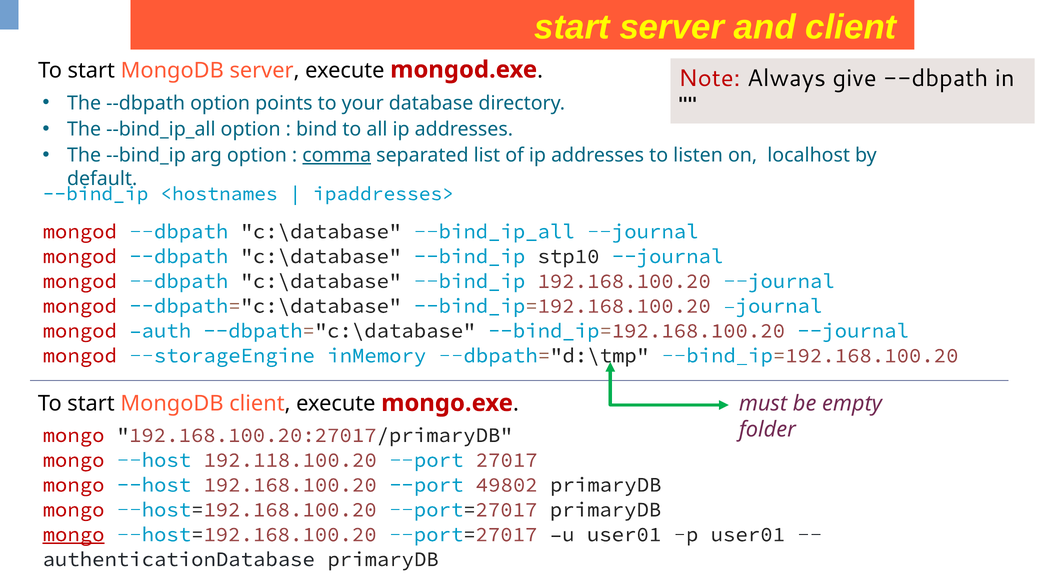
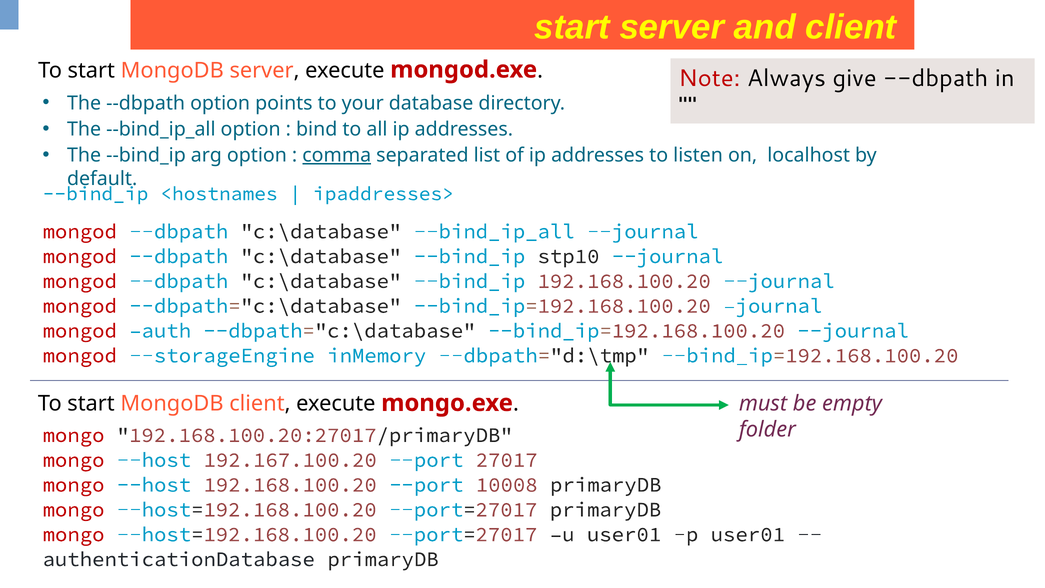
192.118.100.20: 192.118.100.20 -> 192.167.100.20
49802: 49802 -> 10008
mongo at (74, 534) underline: present -> none
